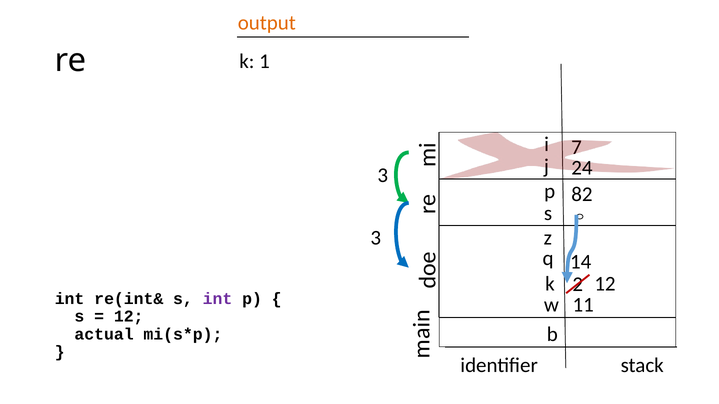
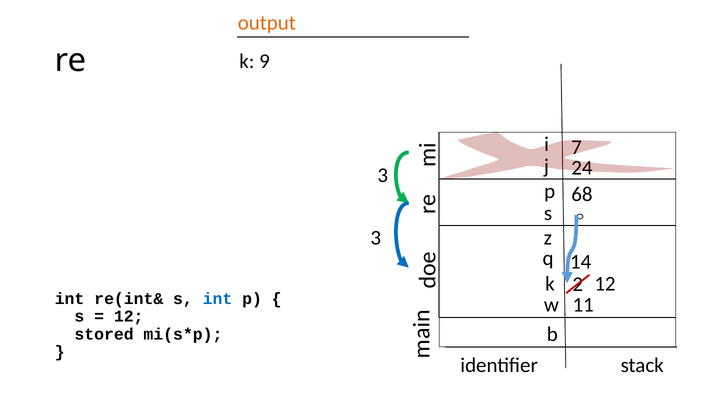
1: 1 -> 9
82: 82 -> 68
int at (218, 299) colour: purple -> blue
actual: actual -> stored
